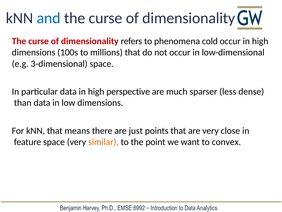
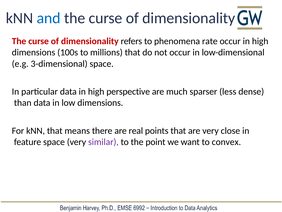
cold: cold -> rate
just: just -> real
similar colour: orange -> purple
